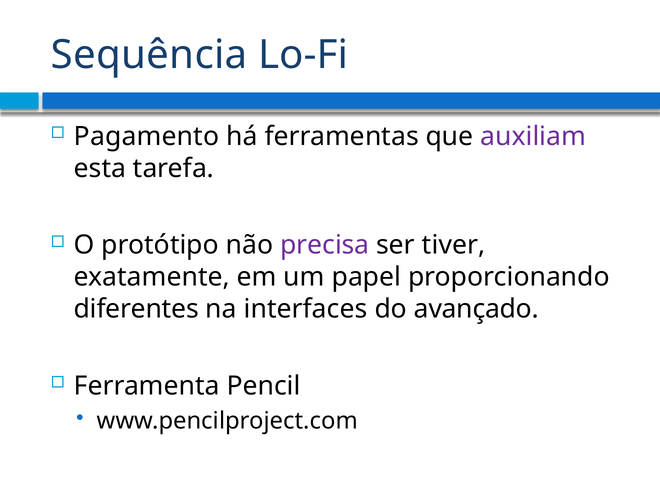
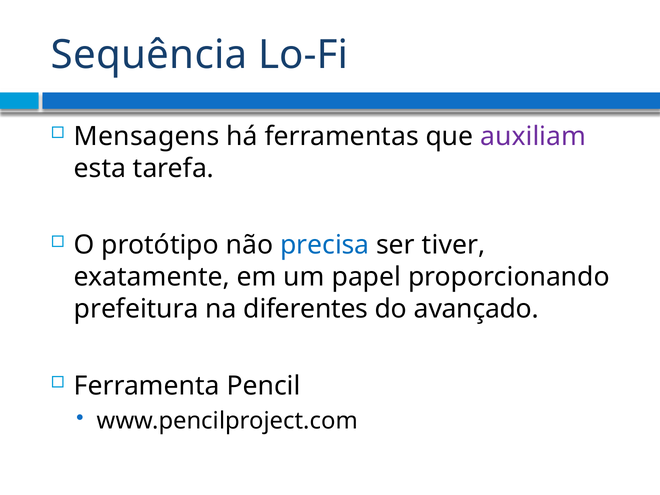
Pagamento: Pagamento -> Mensagens
precisa colour: purple -> blue
diferentes: diferentes -> prefeitura
interfaces: interfaces -> diferentes
